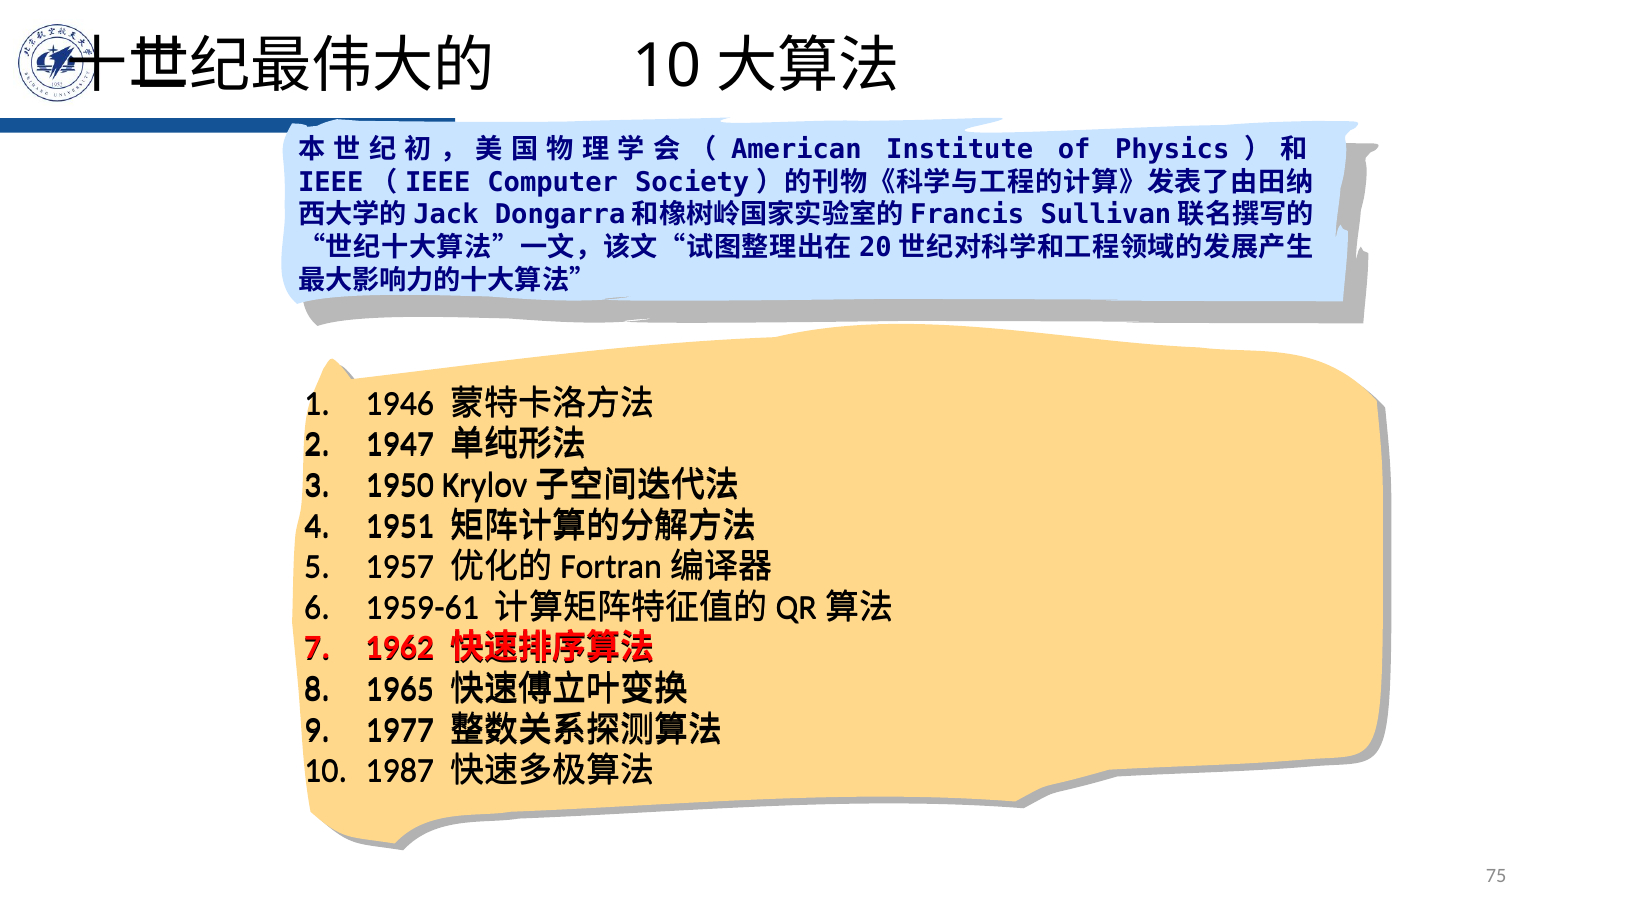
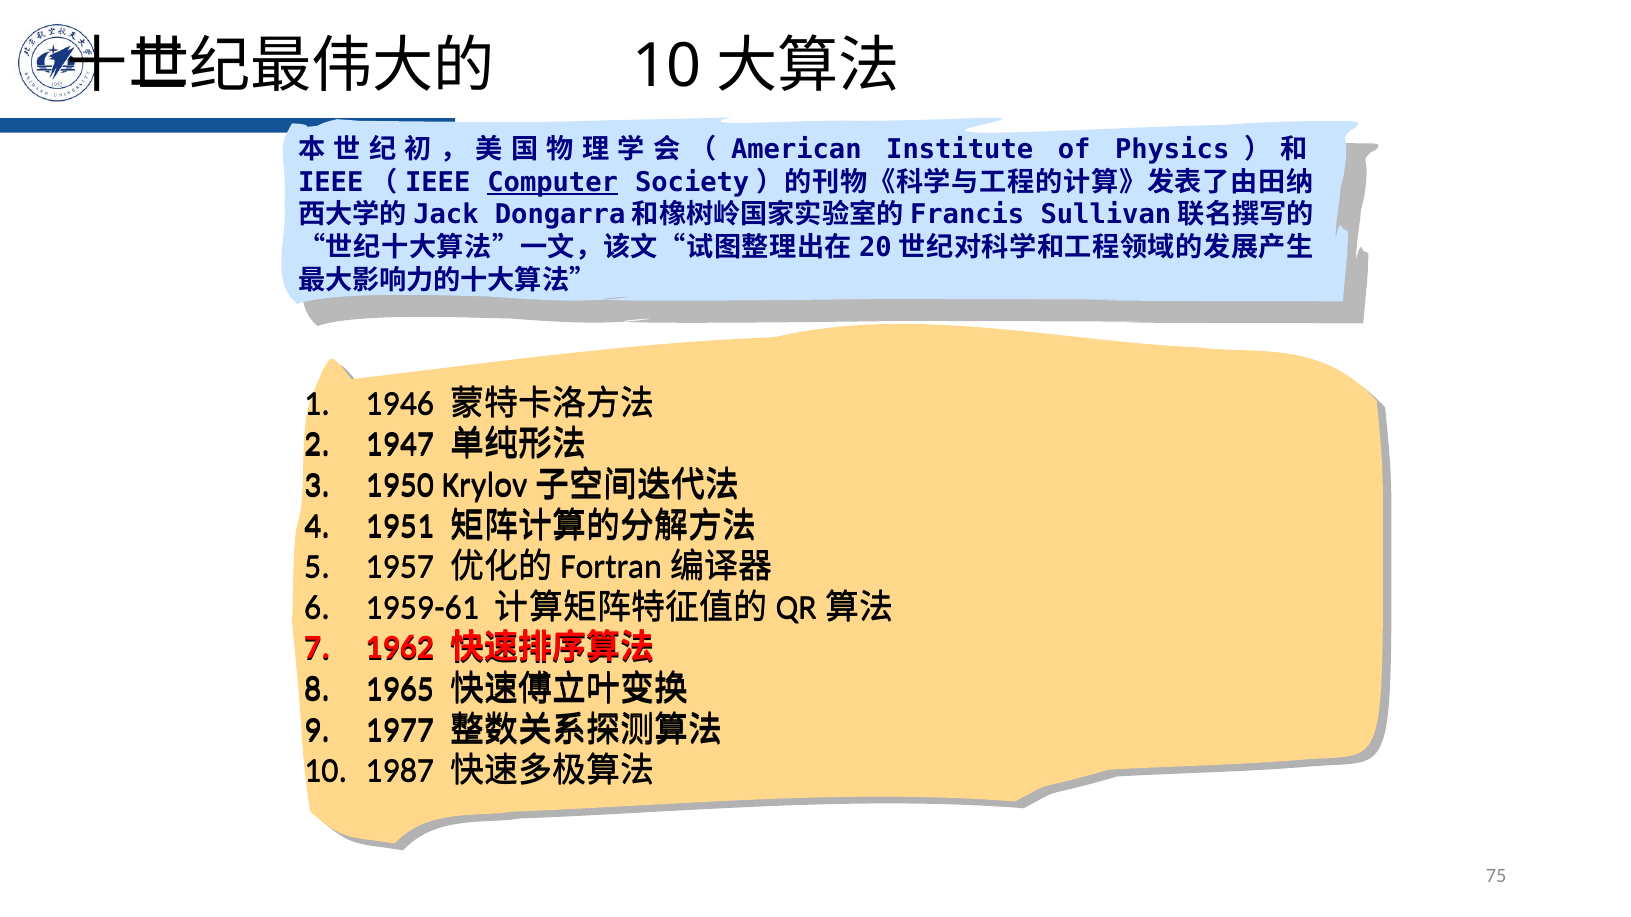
Computer underline: none -> present
